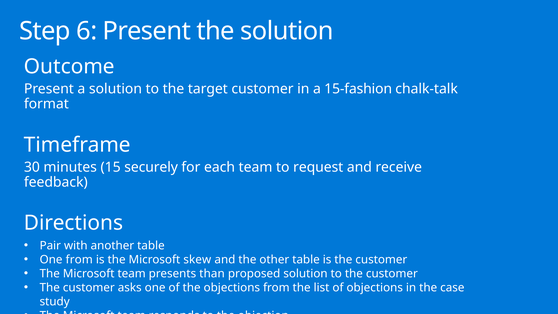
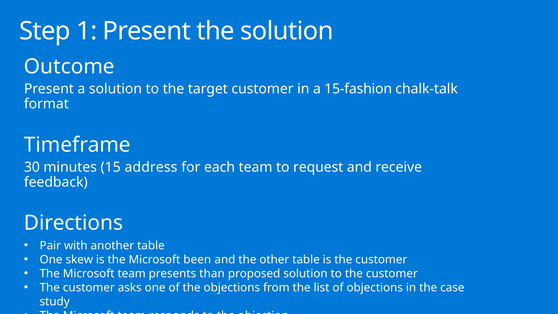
6: 6 -> 1
securely: securely -> address
One from: from -> skew
skew: skew -> been
